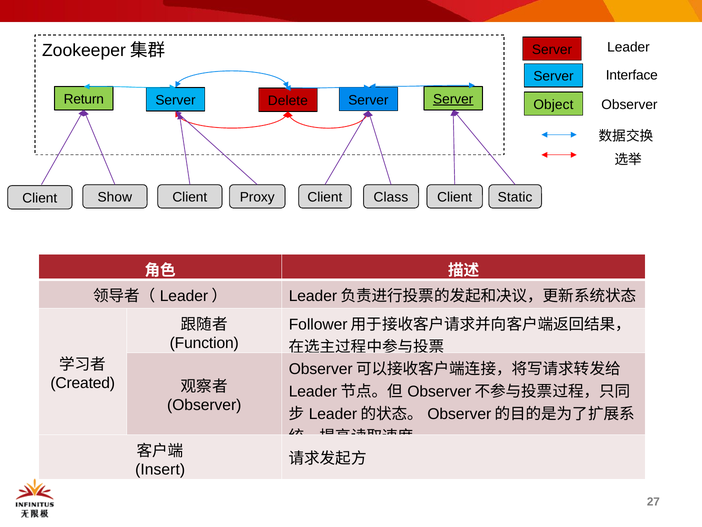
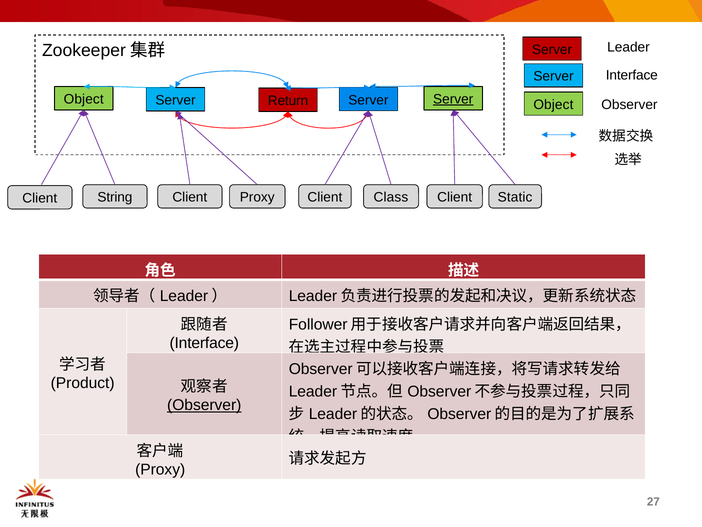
Return at (84, 99): Return -> Object
Delete: Delete -> Return
Show: Show -> String
Function at (204, 343): Function -> Interface
Created: Created -> Product
Observer at (204, 405) underline: none -> present
Insert at (160, 469): Insert -> Proxy
